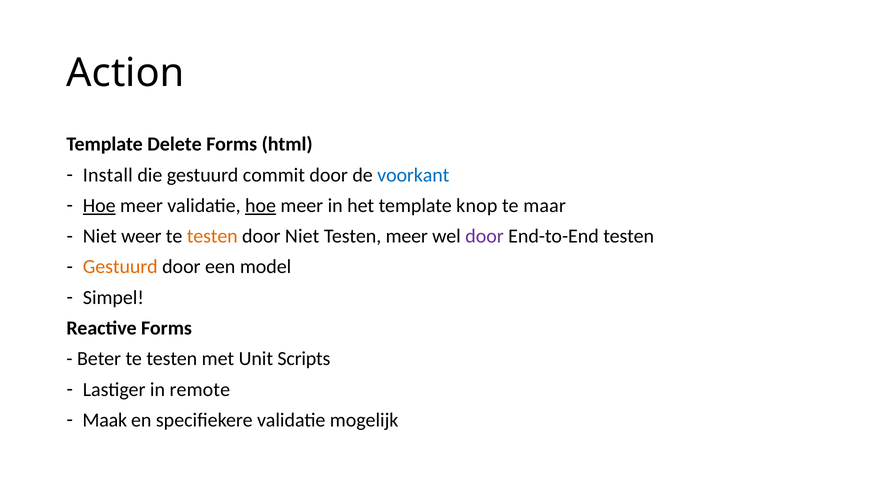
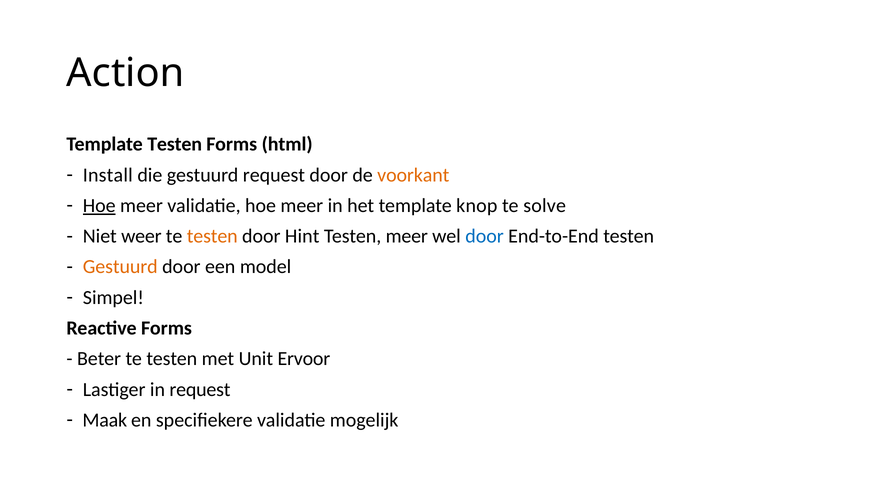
Template Delete: Delete -> Testen
gestuurd commit: commit -> request
voorkant colour: blue -> orange
hoe at (261, 206) underline: present -> none
maar: maar -> solve
door Niet: Niet -> Hint
door at (485, 236) colour: purple -> blue
Scripts: Scripts -> Ervoor
in remote: remote -> request
